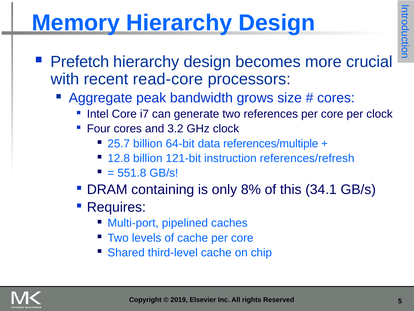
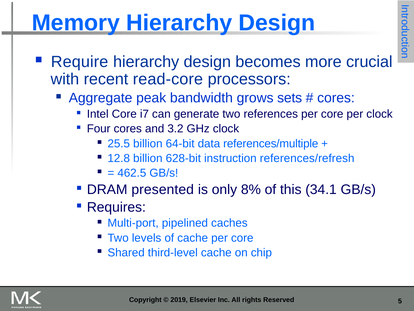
Prefetch: Prefetch -> Require
size: size -> sets
25.7: 25.7 -> 25.5
121-bit: 121-bit -> 628-bit
551.8: 551.8 -> 462.5
containing: containing -> presented
